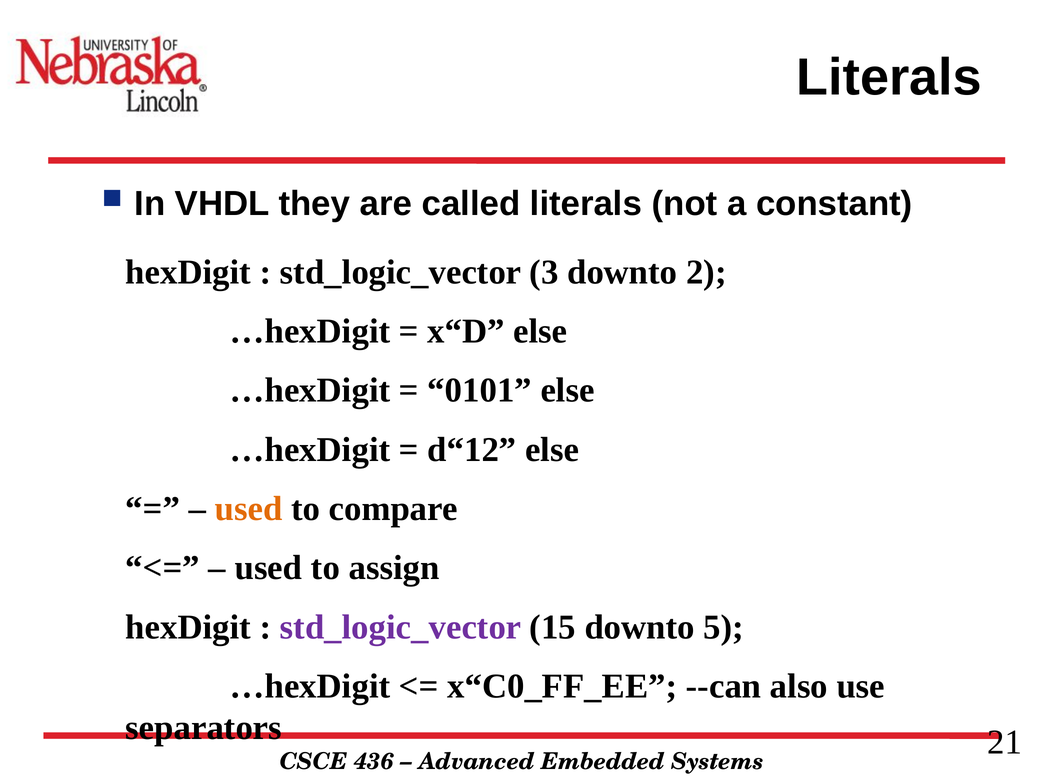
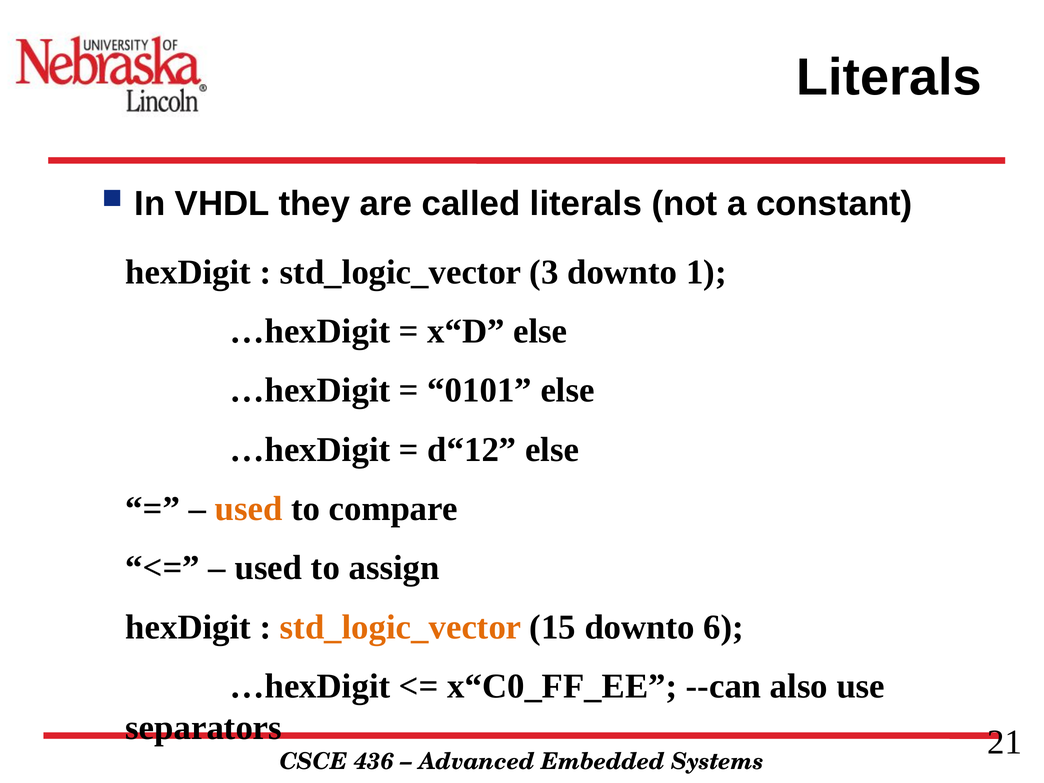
2: 2 -> 1
std_logic_vector at (401, 627) colour: purple -> orange
5: 5 -> 6
